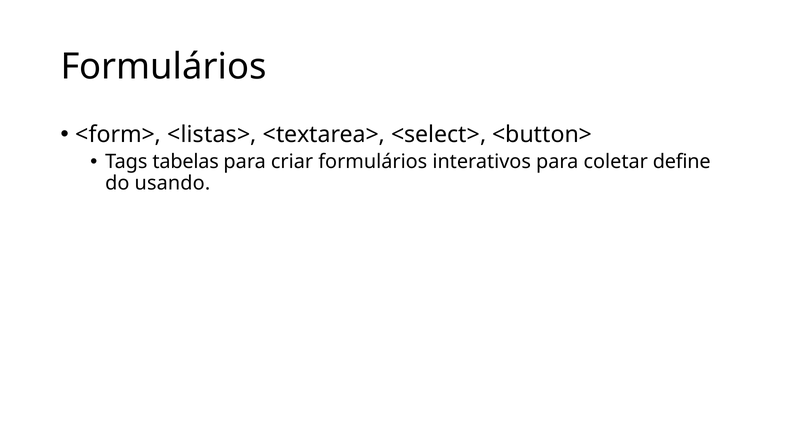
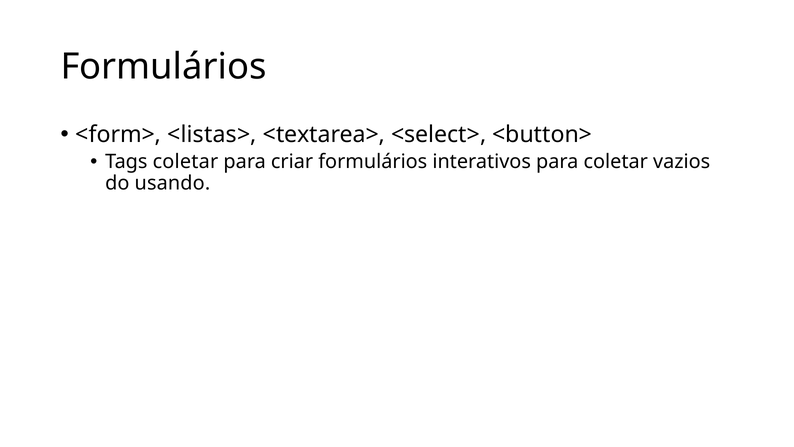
Tags tabelas: tabelas -> coletar
define: define -> vazios
